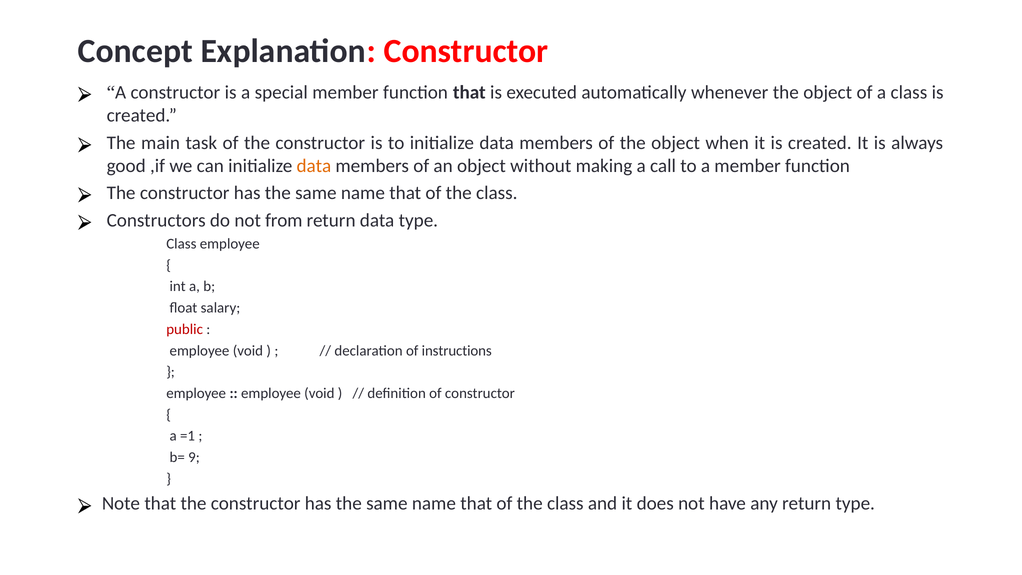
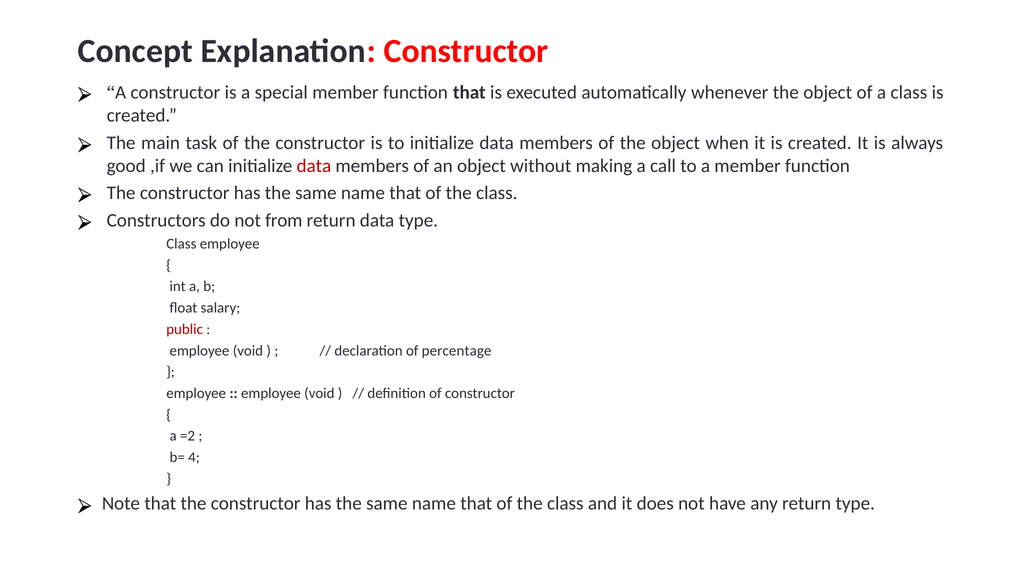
data at (314, 166) colour: orange -> red
instructions: instructions -> percentage
=1: =1 -> =2
9: 9 -> 4
